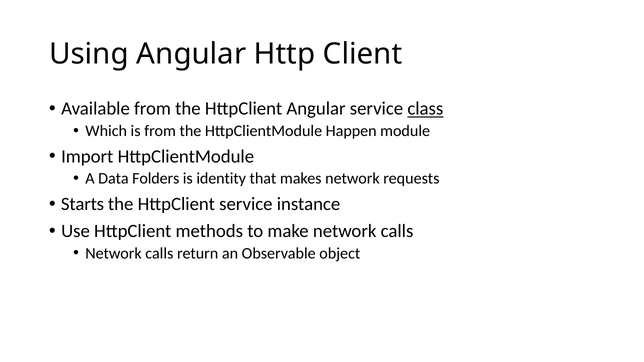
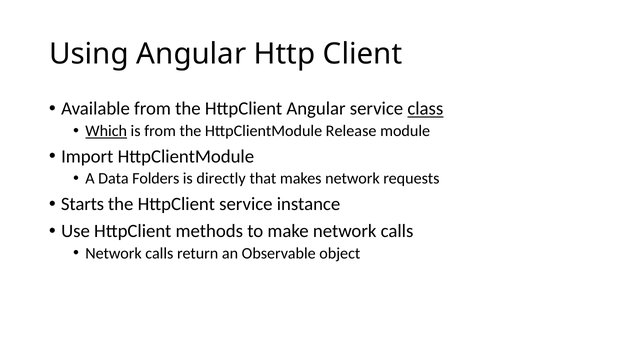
Which underline: none -> present
Happen: Happen -> Release
identity: identity -> directly
